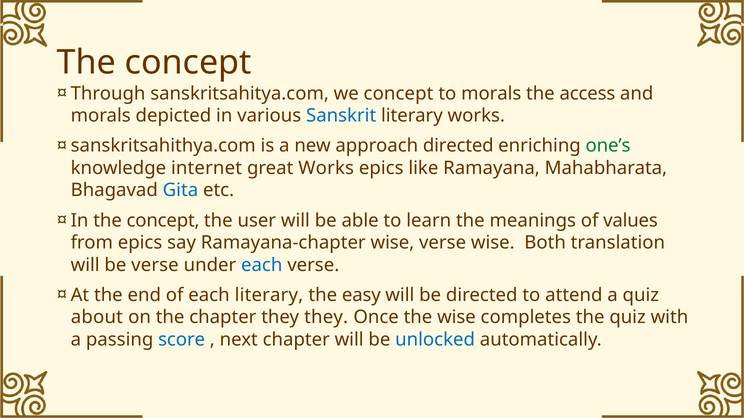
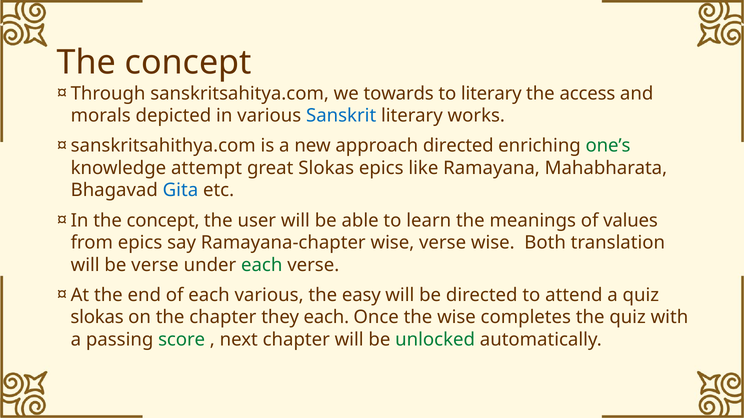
we concept: concept -> towards
to morals: morals -> literary
internet: internet -> attempt
great Works: Works -> Slokas
each at (262, 265) colour: blue -> green
each literary: literary -> various
about at (97, 318): about -> slokas
they they: they -> each
score colour: blue -> green
unlocked colour: blue -> green
